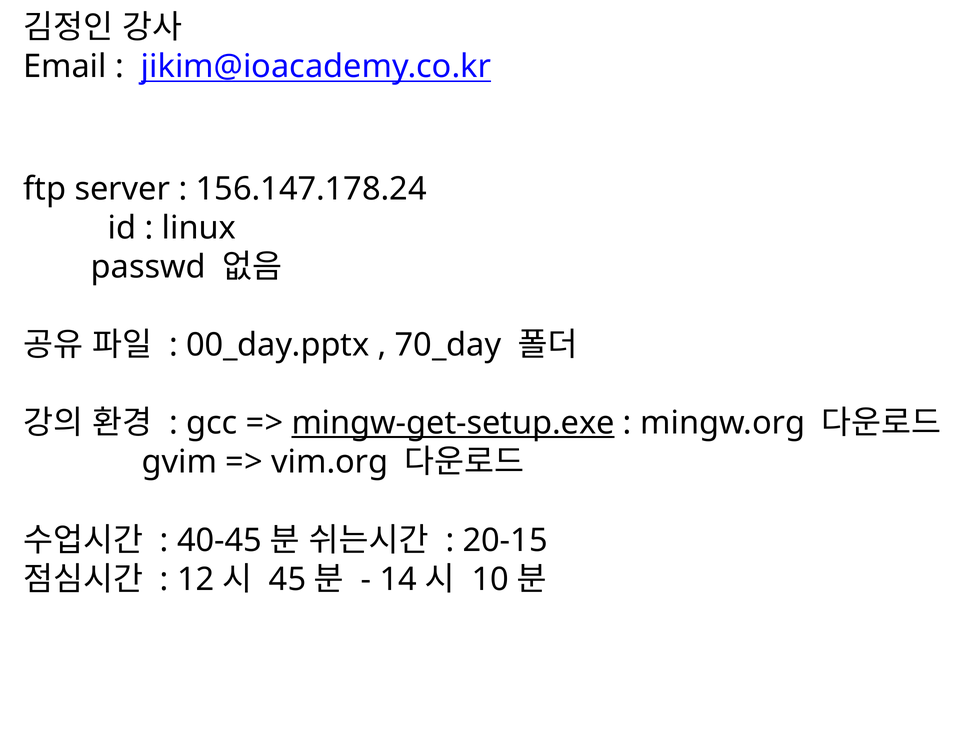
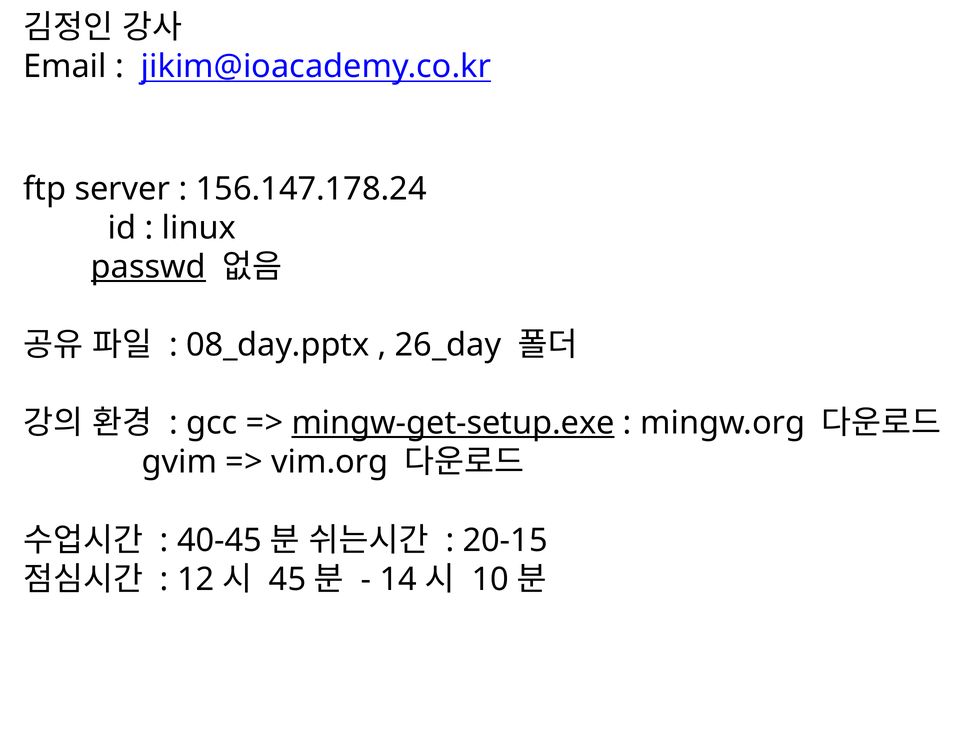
passwd underline: none -> present
00_day.pptx: 00_day.pptx -> 08_day.pptx
70_day: 70_day -> 26_day
